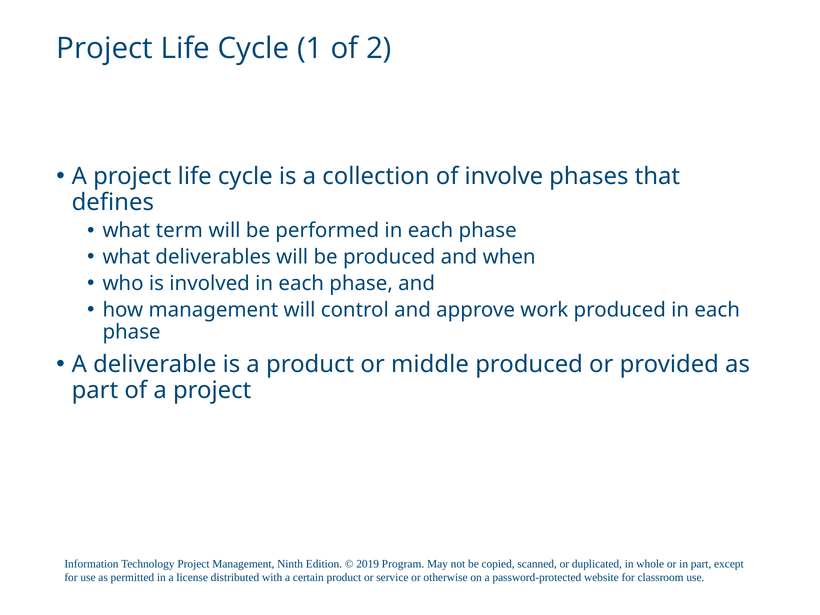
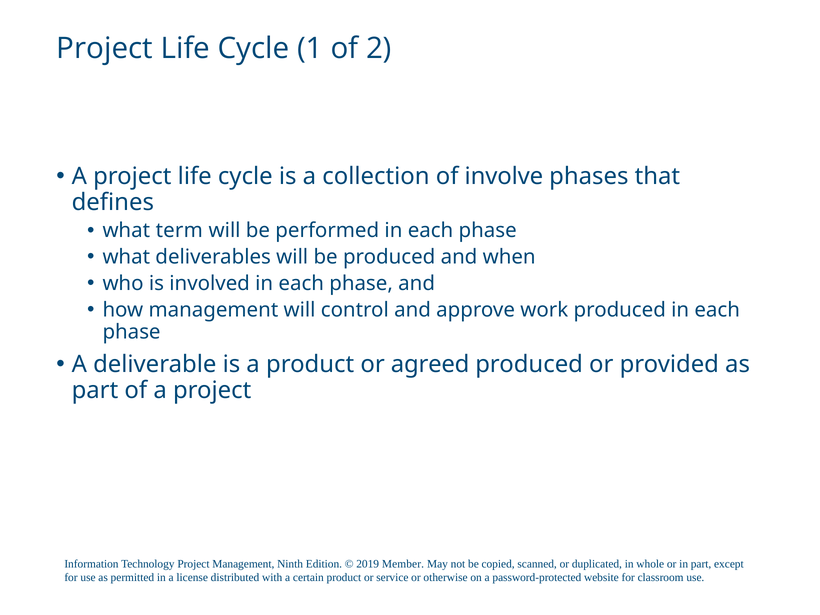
middle: middle -> agreed
Program: Program -> Member
